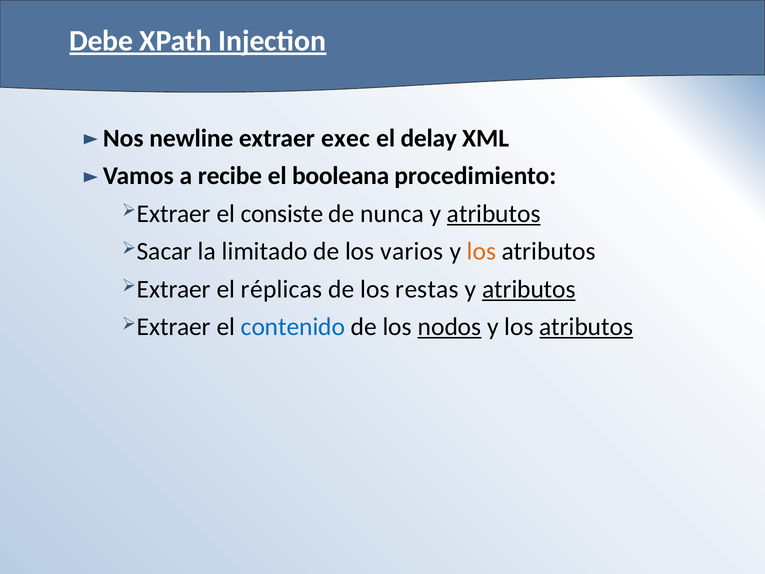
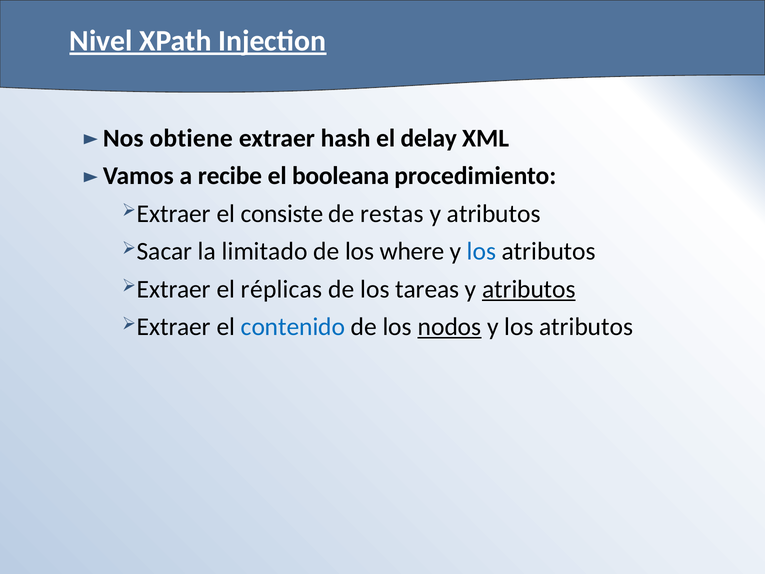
Debe: Debe -> Nivel
newline: newline -> obtiene
exec: exec -> hash
nunca: nunca -> restas
atributos at (494, 214) underline: present -> none
varios: varios -> where
los at (481, 251) colour: orange -> blue
restas: restas -> tareas
atributos at (586, 327) underline: present -> none
